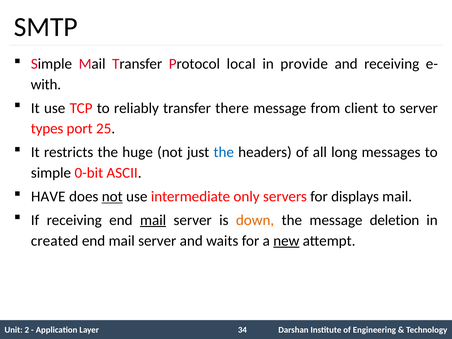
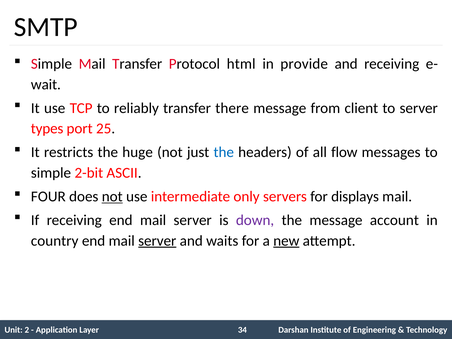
local: local -> html
with: with -> wait
long: long -> flow
0-bit: 0-bit -> 2-bit
HAVE: HAVE -> FOUR
mail at (153, 220) underline: present -> none
down colour: orange -> purple
deletion: deletion -> account
created: created -> country
server at (157, 241) underline: none -> present
